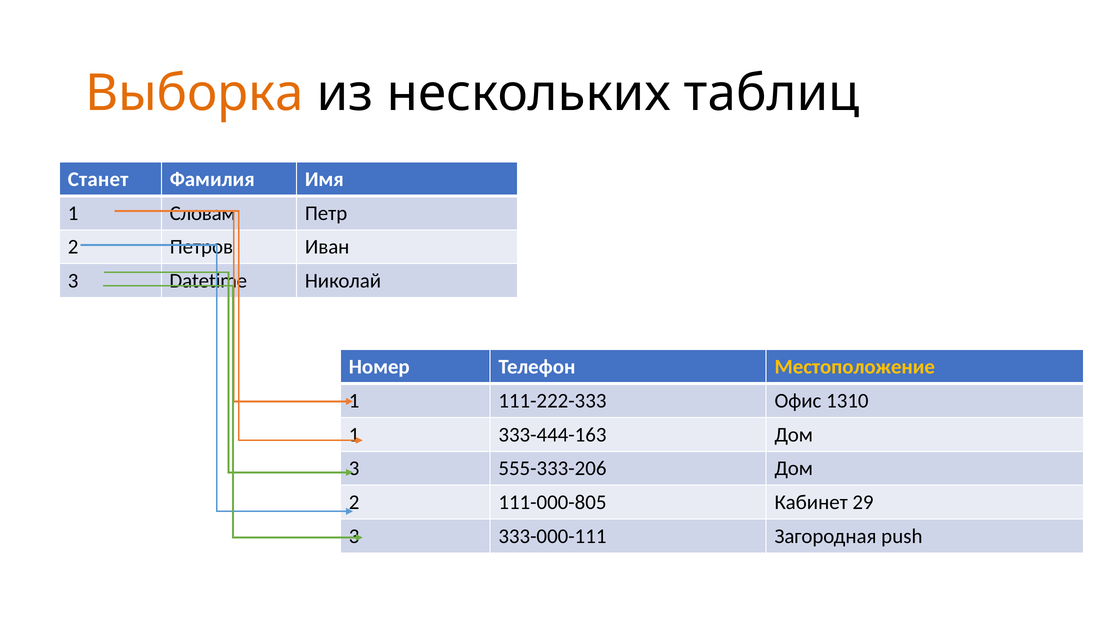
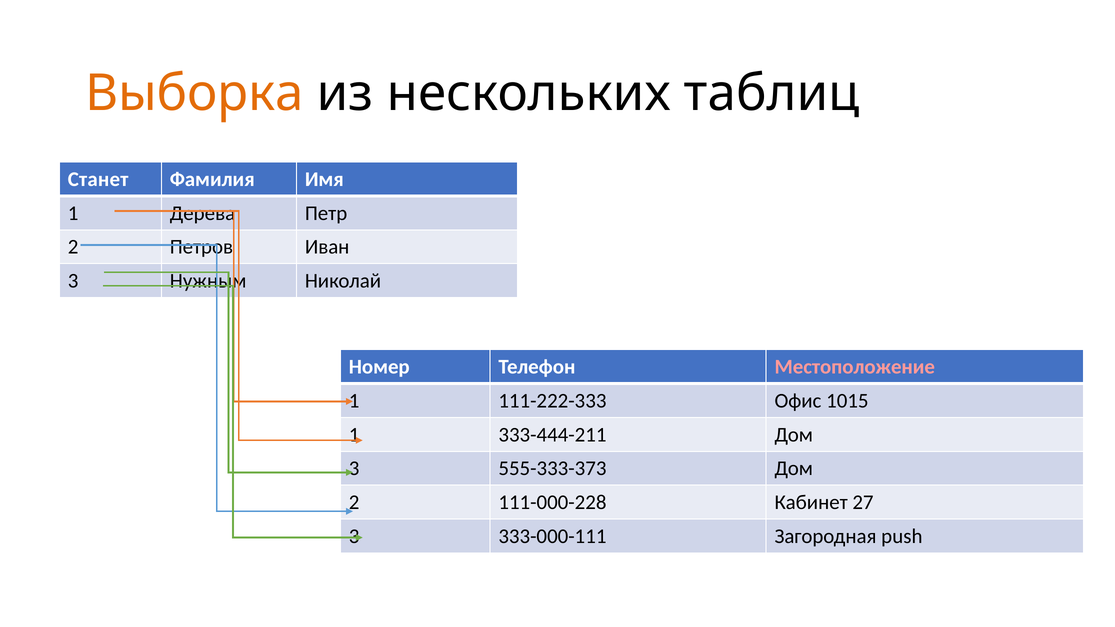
Словам: Словам -> Дерева
Datetime: Datetime -> Нужным
Местоположение colour: yellow -> pink
1310: 1310 -> 1015
333-444-163: 333-444-163 -> 333-444-211
555-333-206: 555-333-206 -> 555-333-373
111-000-805: 111-000-805 -> 111-000-228
29: 29 -> 27
